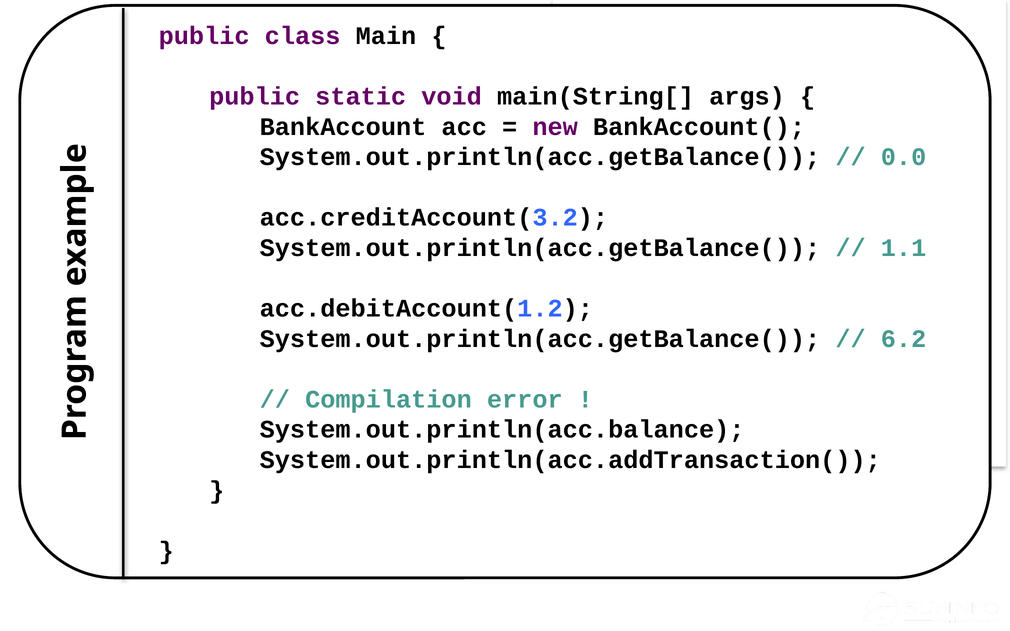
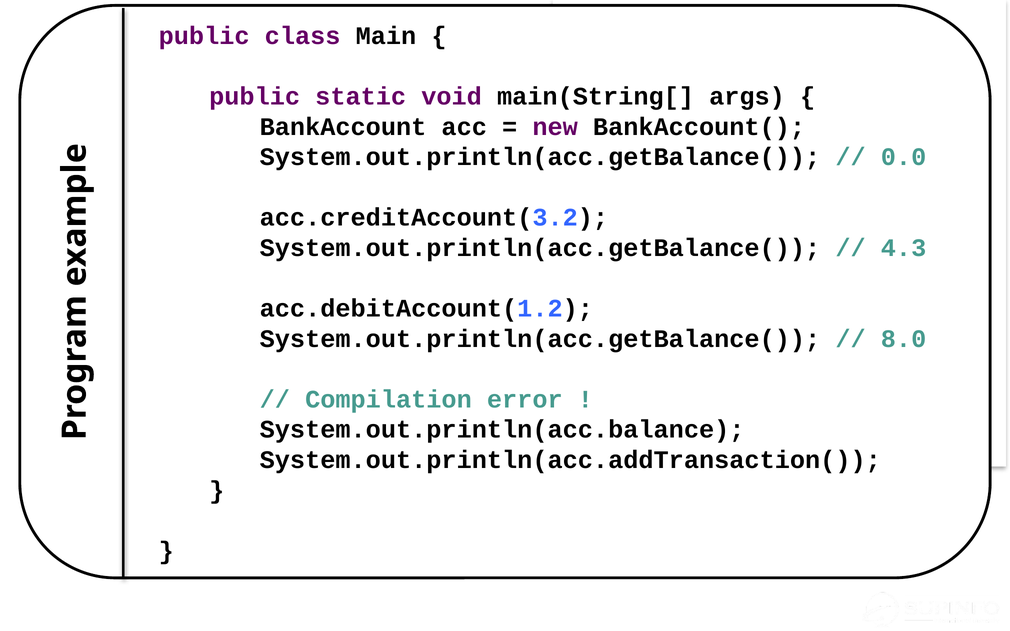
1.1: 1.1 -> 4.3
6.2: 6.2 -> 8.0
